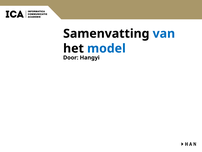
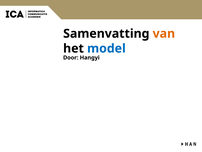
van colour: blue -> orange
